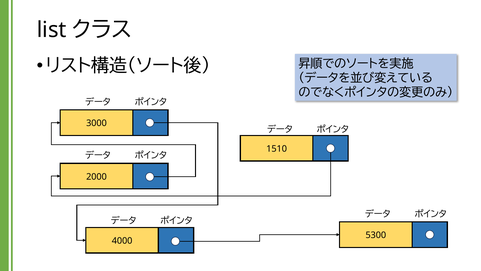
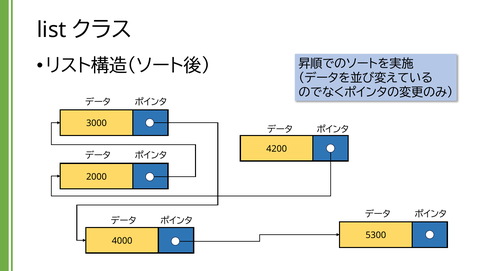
1510: 1510 -> 4200
